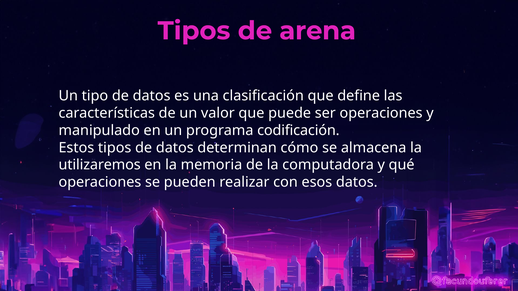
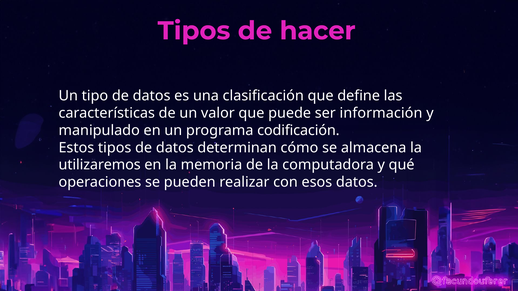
arena: arena -> hacer
ser operaciones: operaciones -> información
